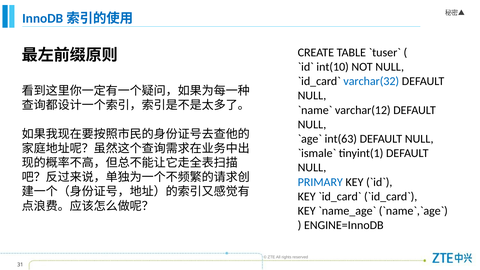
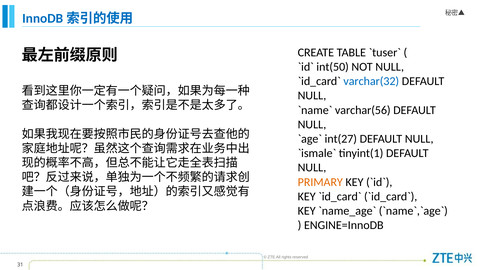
int(10: int(10 -> int(50
varchar(12: varchar(12 -> varchar(56
int(63: int(63 -> int(27
PRIMARY colour: blue -> orange
